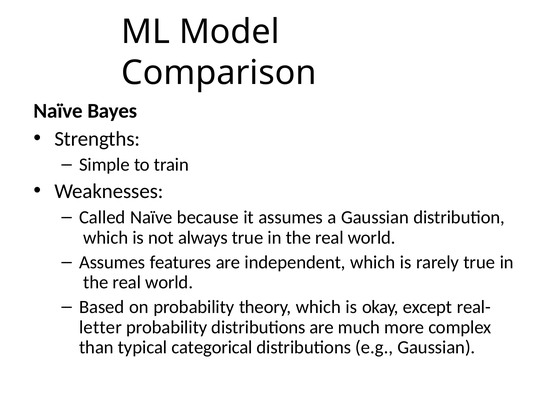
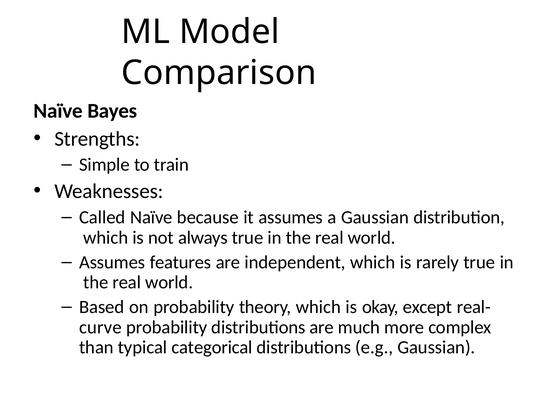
letter: letter -> curve
